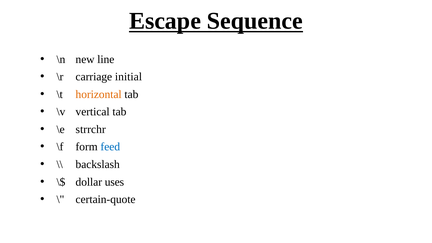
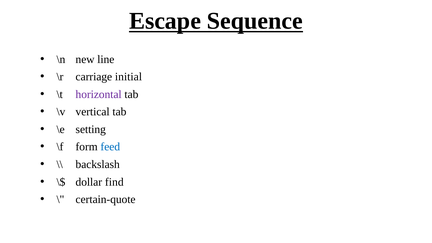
horizontal colour: orange -> purple
strrchr: strrchr -> setting
uses: uses -> find
